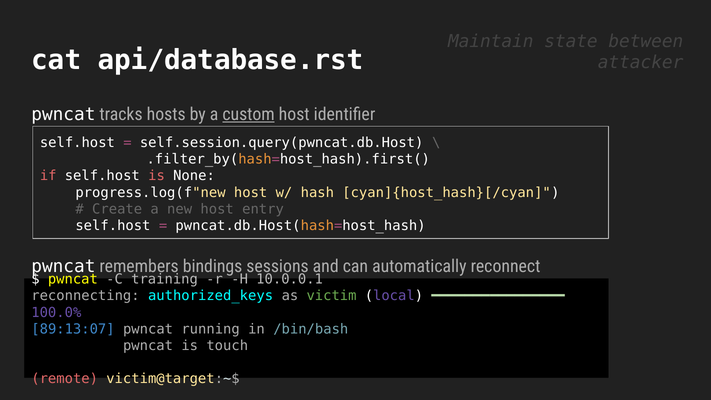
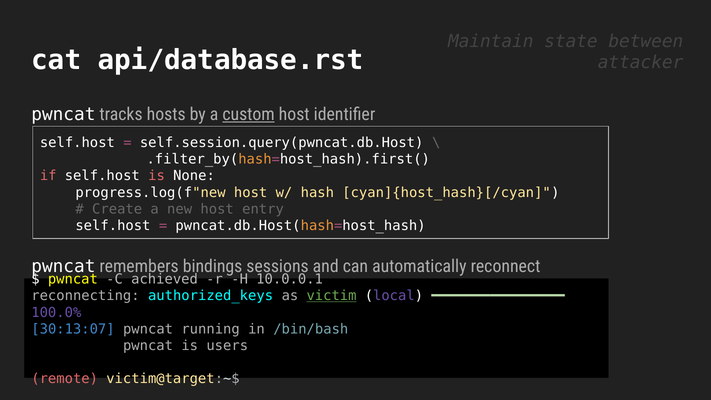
training: training -> achieved
victim underline: none -> present
89:13:07: 89:13:07 -> 30:13:07
touch: touch -> users
